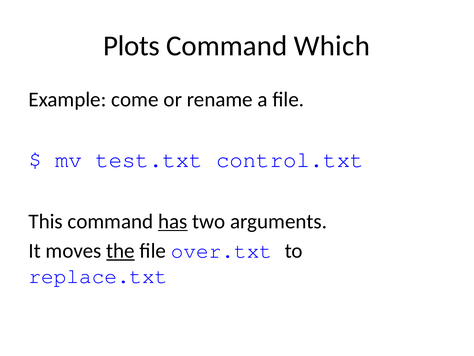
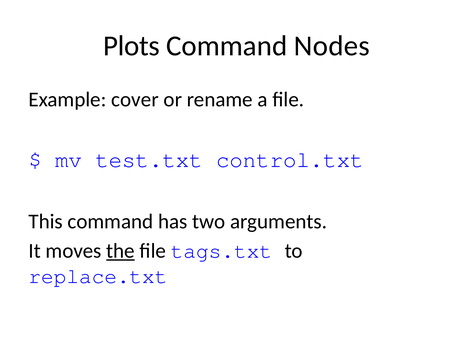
Which: Which -> Nodes
come: come -> cover
has underline: present -> none
over.txt: over.txt -> tags.txt
